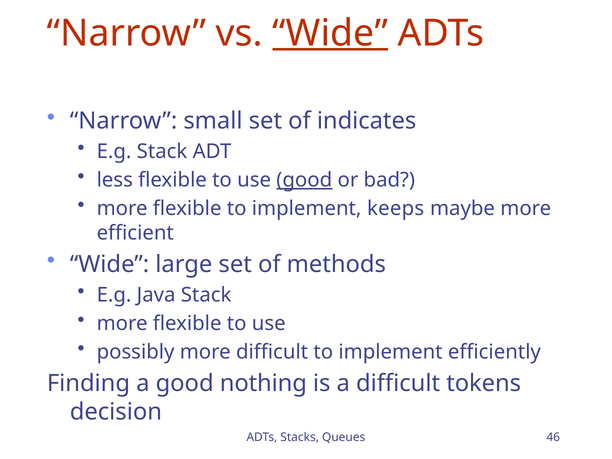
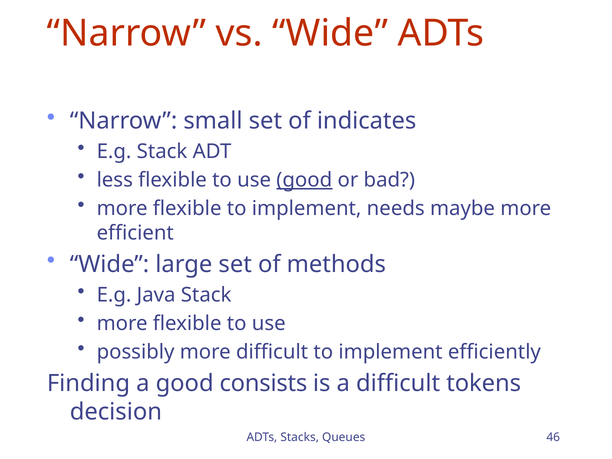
Wide at (330, 33) underline: present -> none
keeps: keeps -> needs
nothing: nothing -> consists
